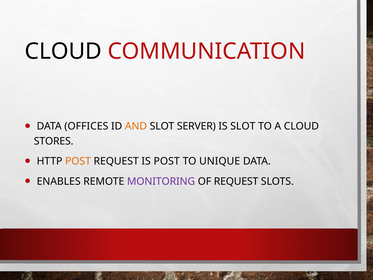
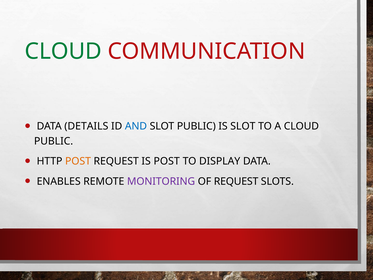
CLOUD at (63, 51) colour: black -> green
OFFICES: OFFICES -> DETAILS
AND colour: orange -> blue
SLOT SERVER: SERVER -> PUBLIC
STORES at (54, 141): STORES -> PUBLIC
UNIQUE: UNIQUE -> DISPLAY
